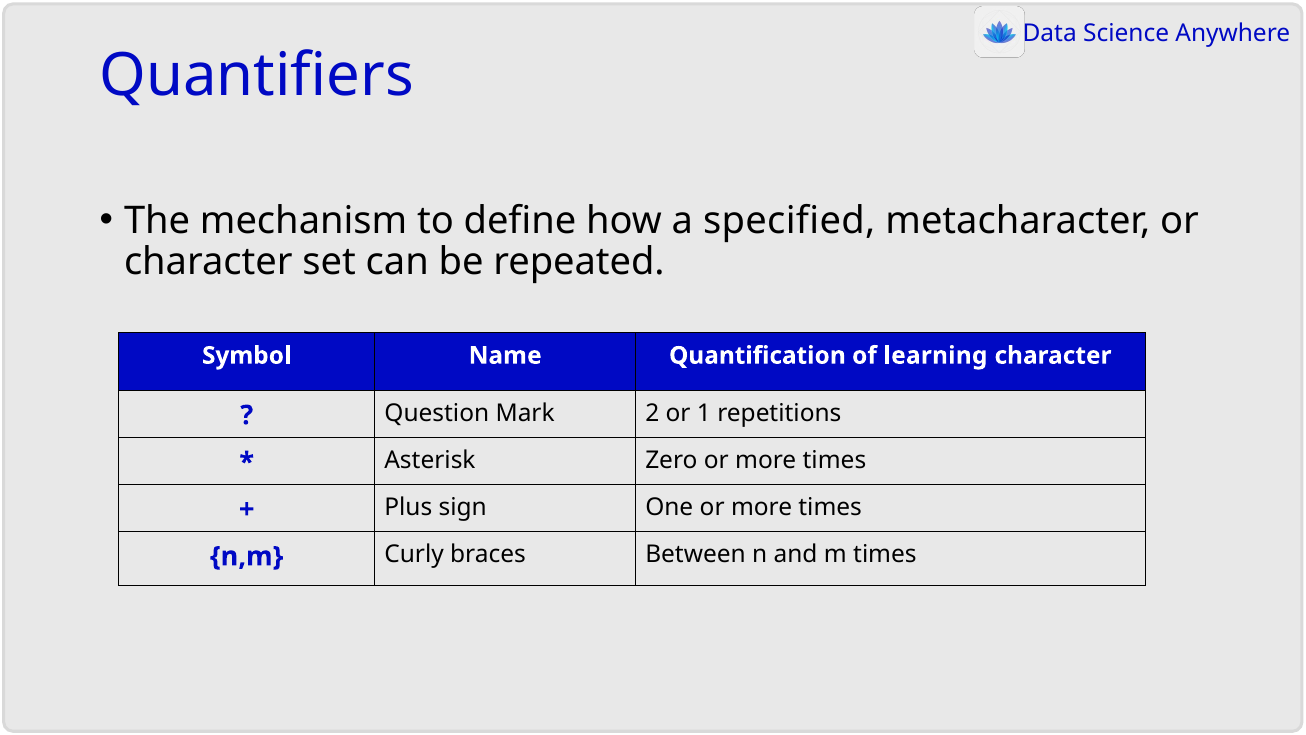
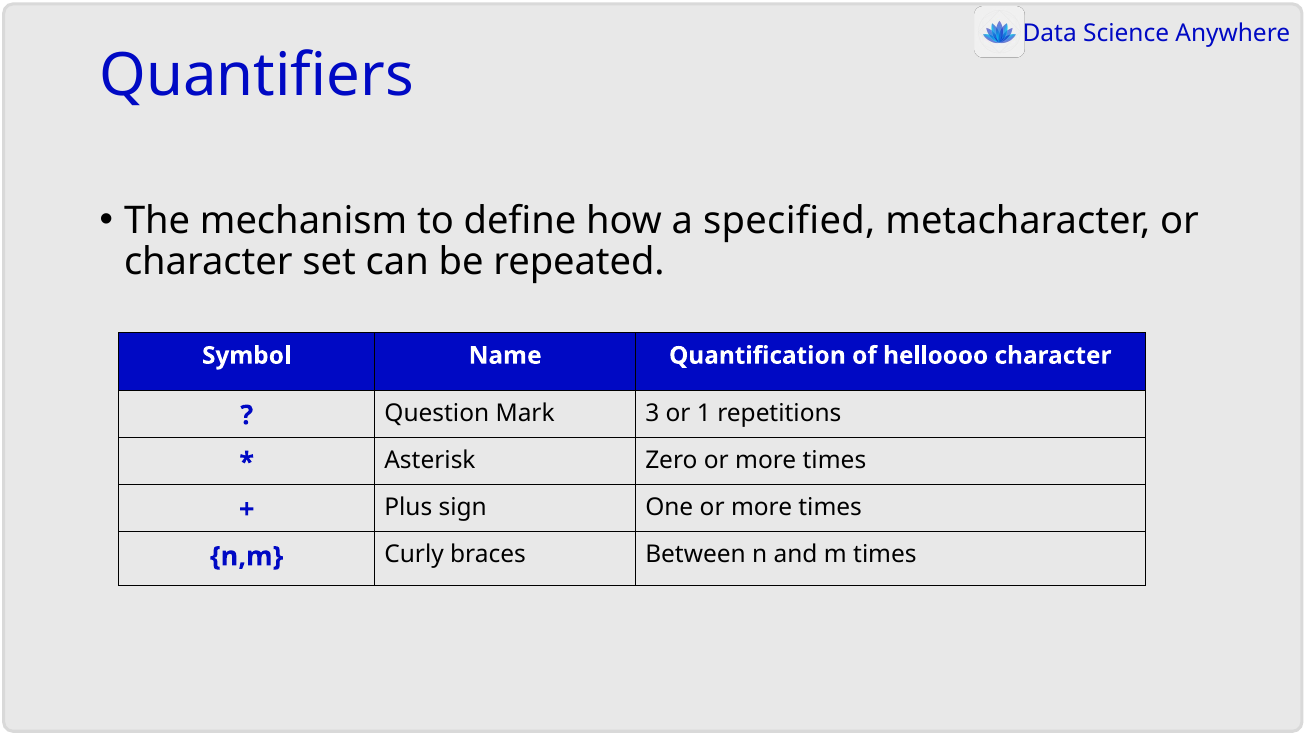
learning: learning -> helloooo
2: 2 -> 3
